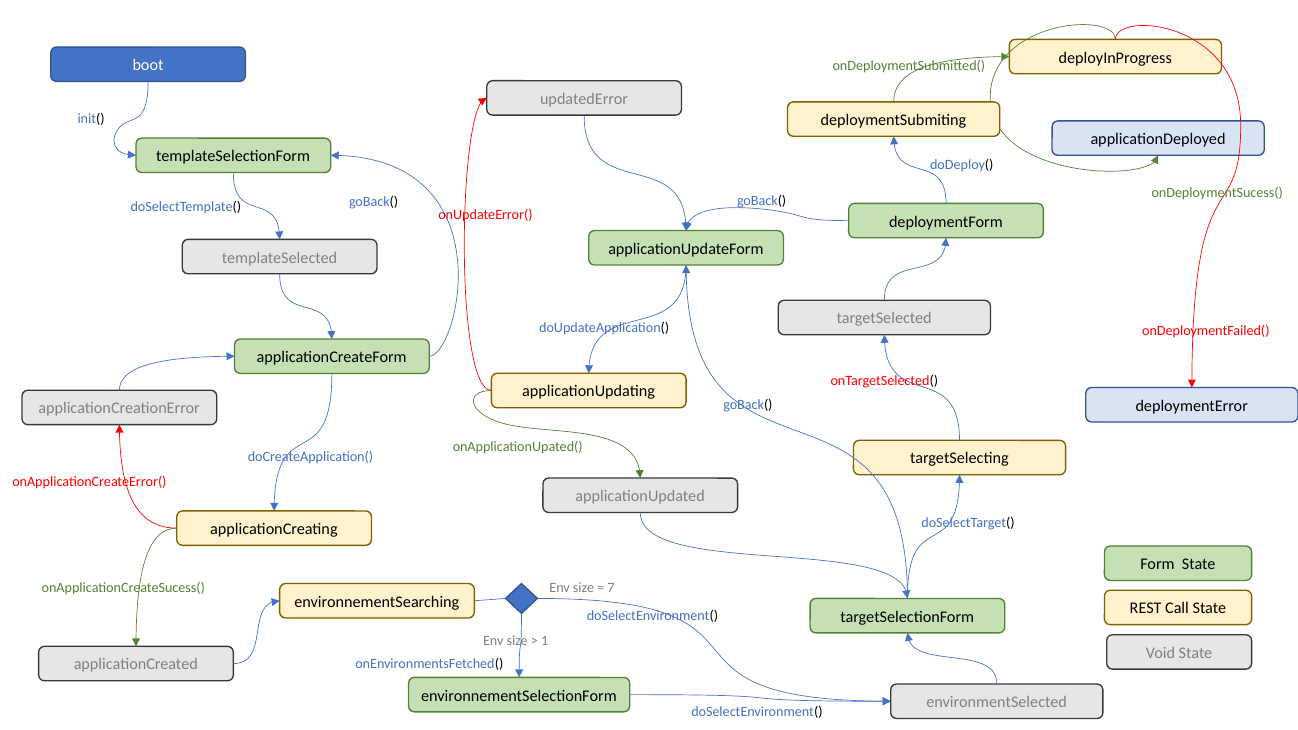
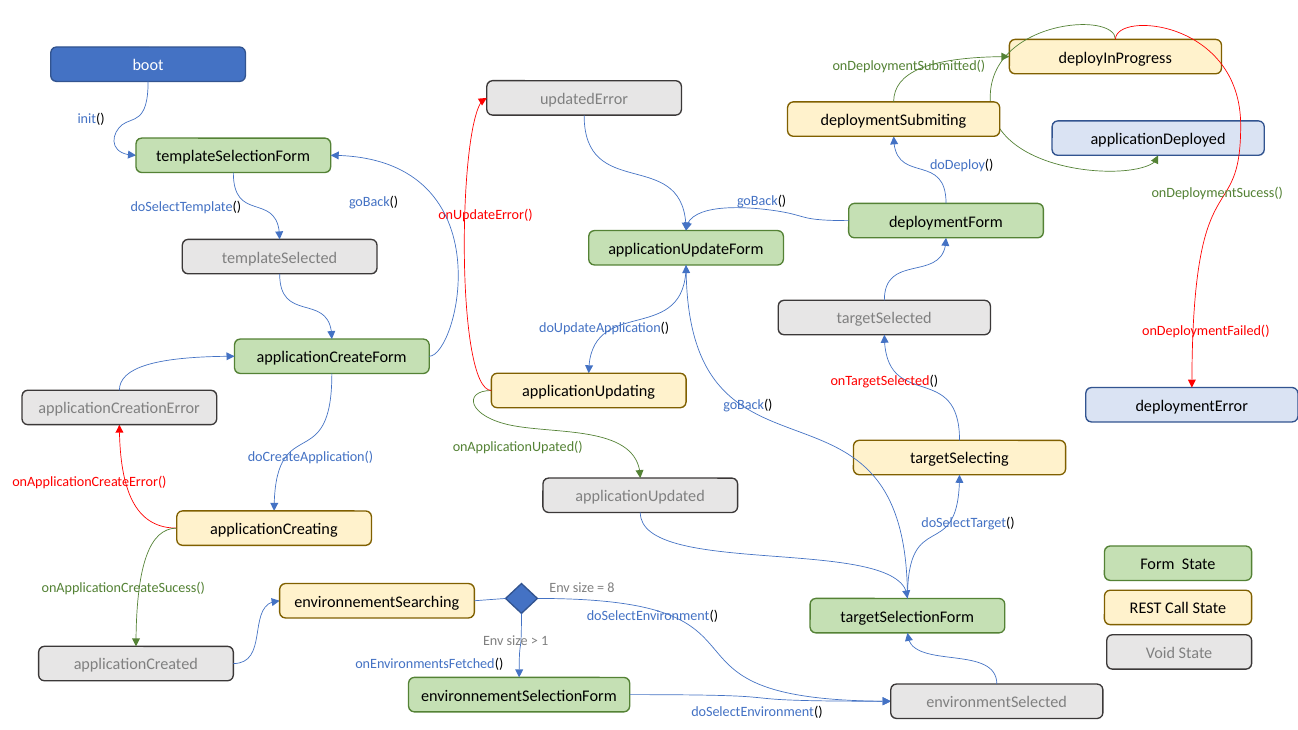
7: 7 -> 8
